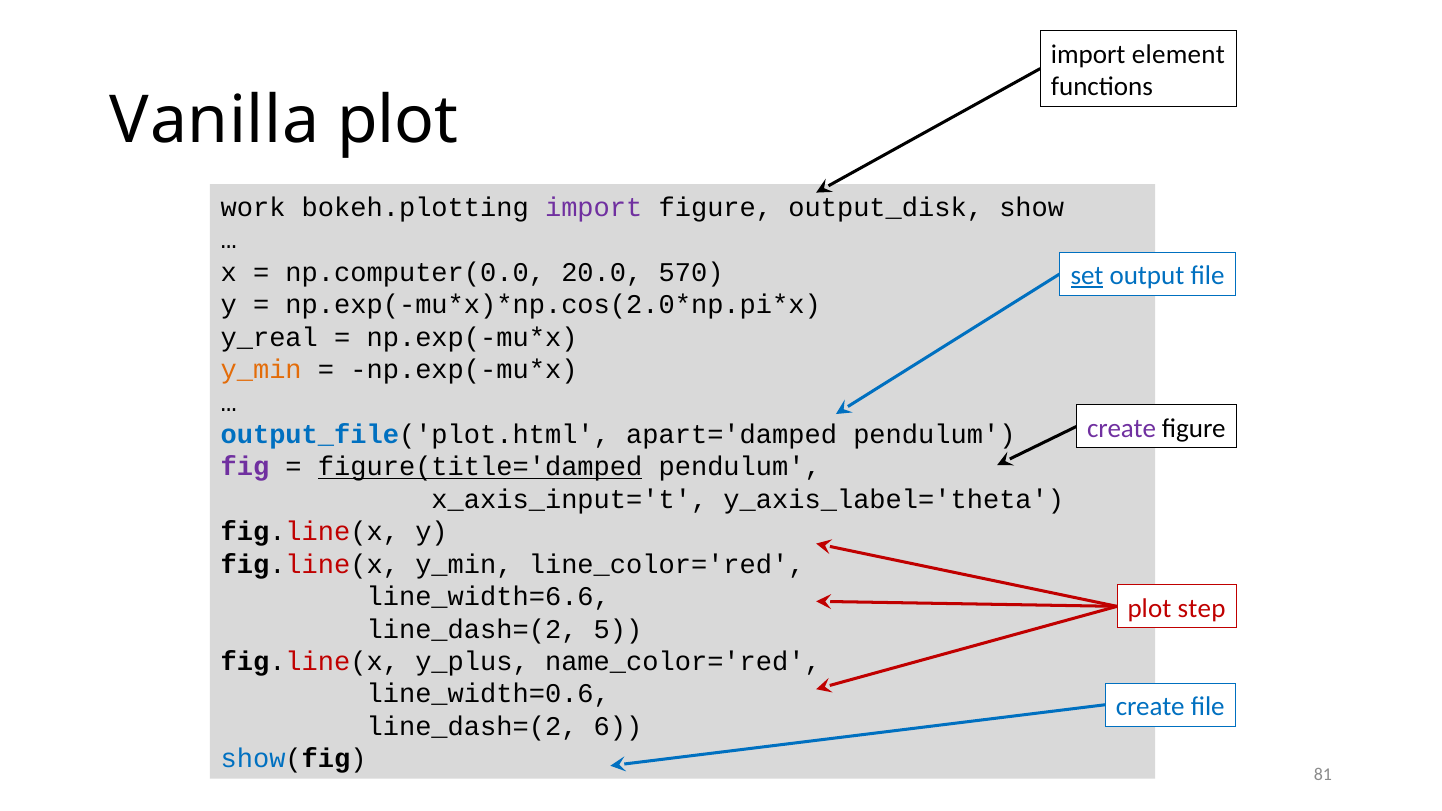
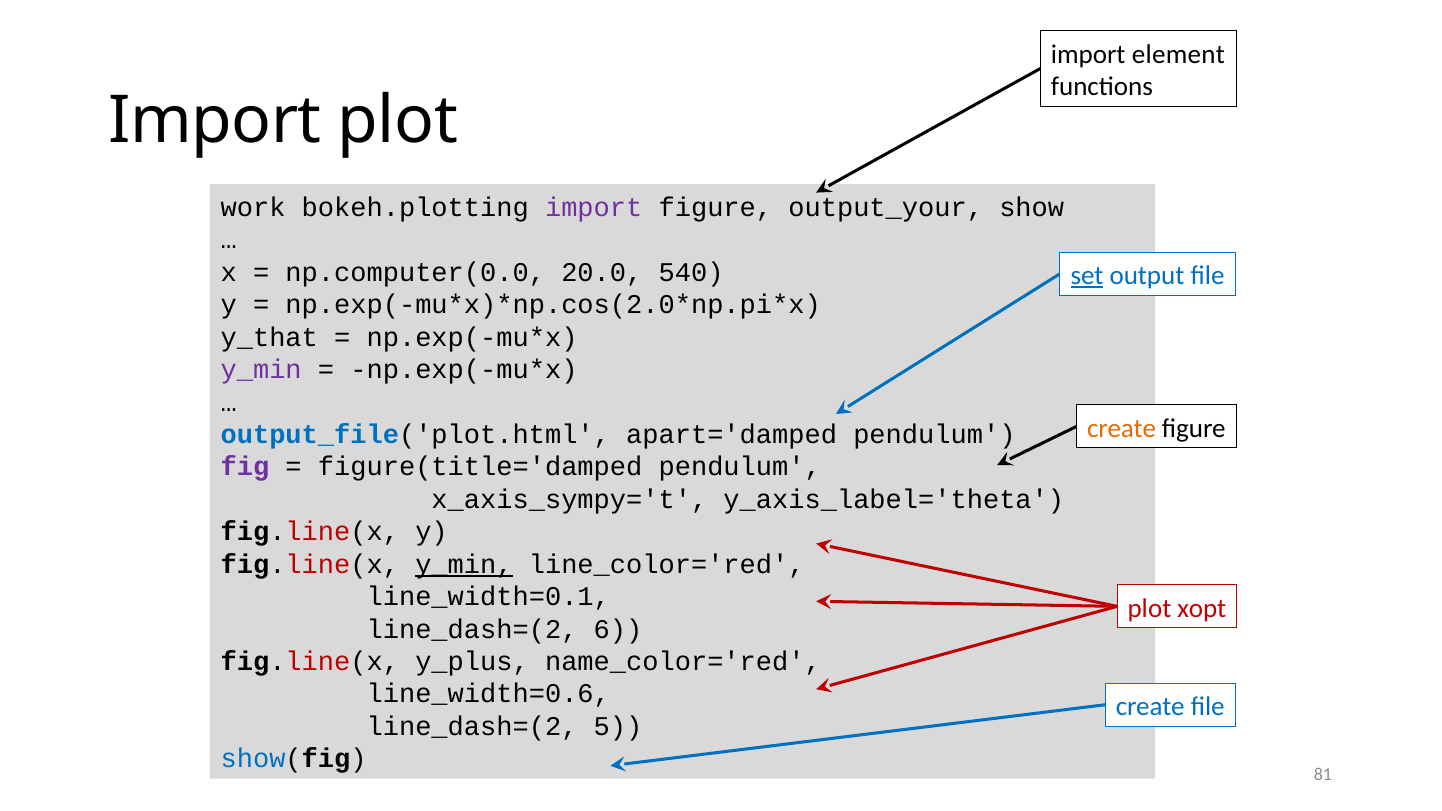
Vanilla at (215, 121): Vanilla -> Import
output_disk: output_disk -> output_your
570: 570 -> 540
y_real: y_real -> y_that
y_min at (261, 370) colour: orange -> purple
create at (1122, 428) colour: purple -> orange
figure(title='damped underline: present -> none
x_axis_input='t: x_axis_input='t -> x_axis_sympy='t
y_min at (464, 564) underline: none -> present
line_width=6.6: line_width=6.6 -> line_width=0.1
step: step -> xopt
5: 5 -> 6
6: 6 -> 5
